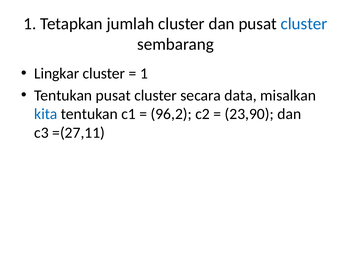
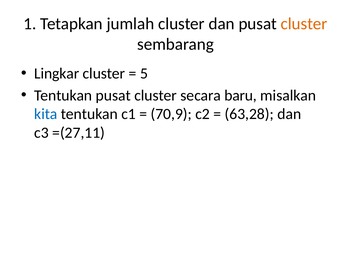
cluster at (304, 24) colour: blue -> orange
1 at (144, 74): 1 -> 5
data: data -> baru
96,2: 96,2 -> 70,9
23,90: 23,90 -> 63,28
